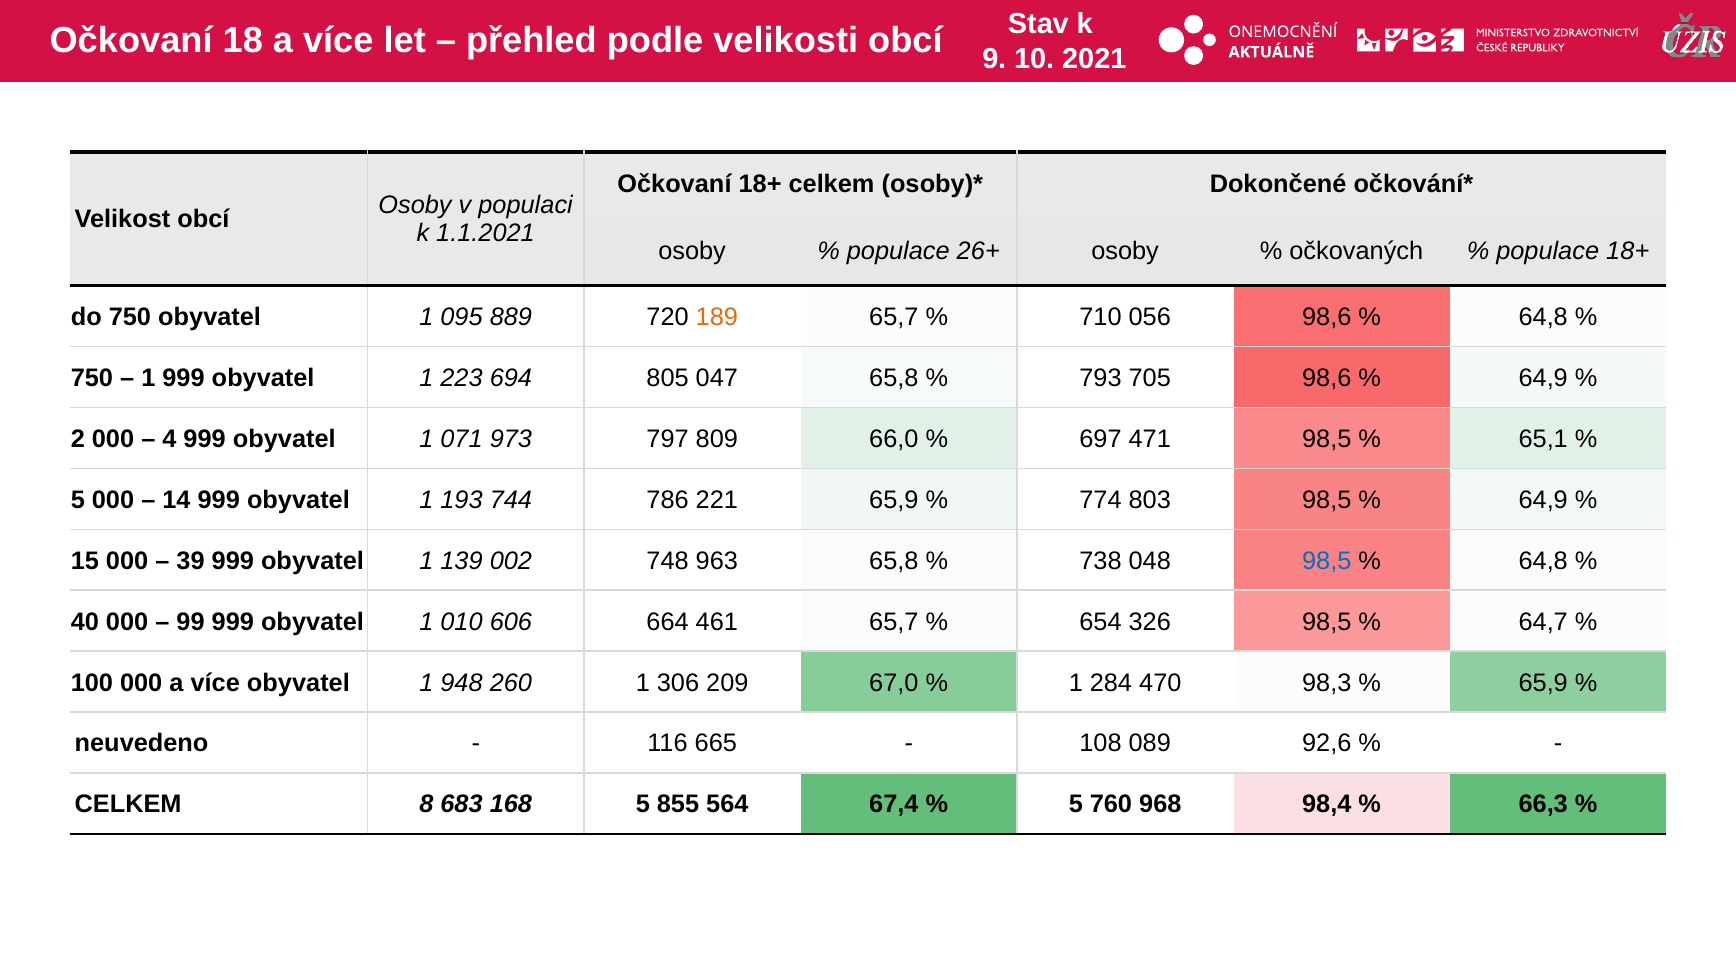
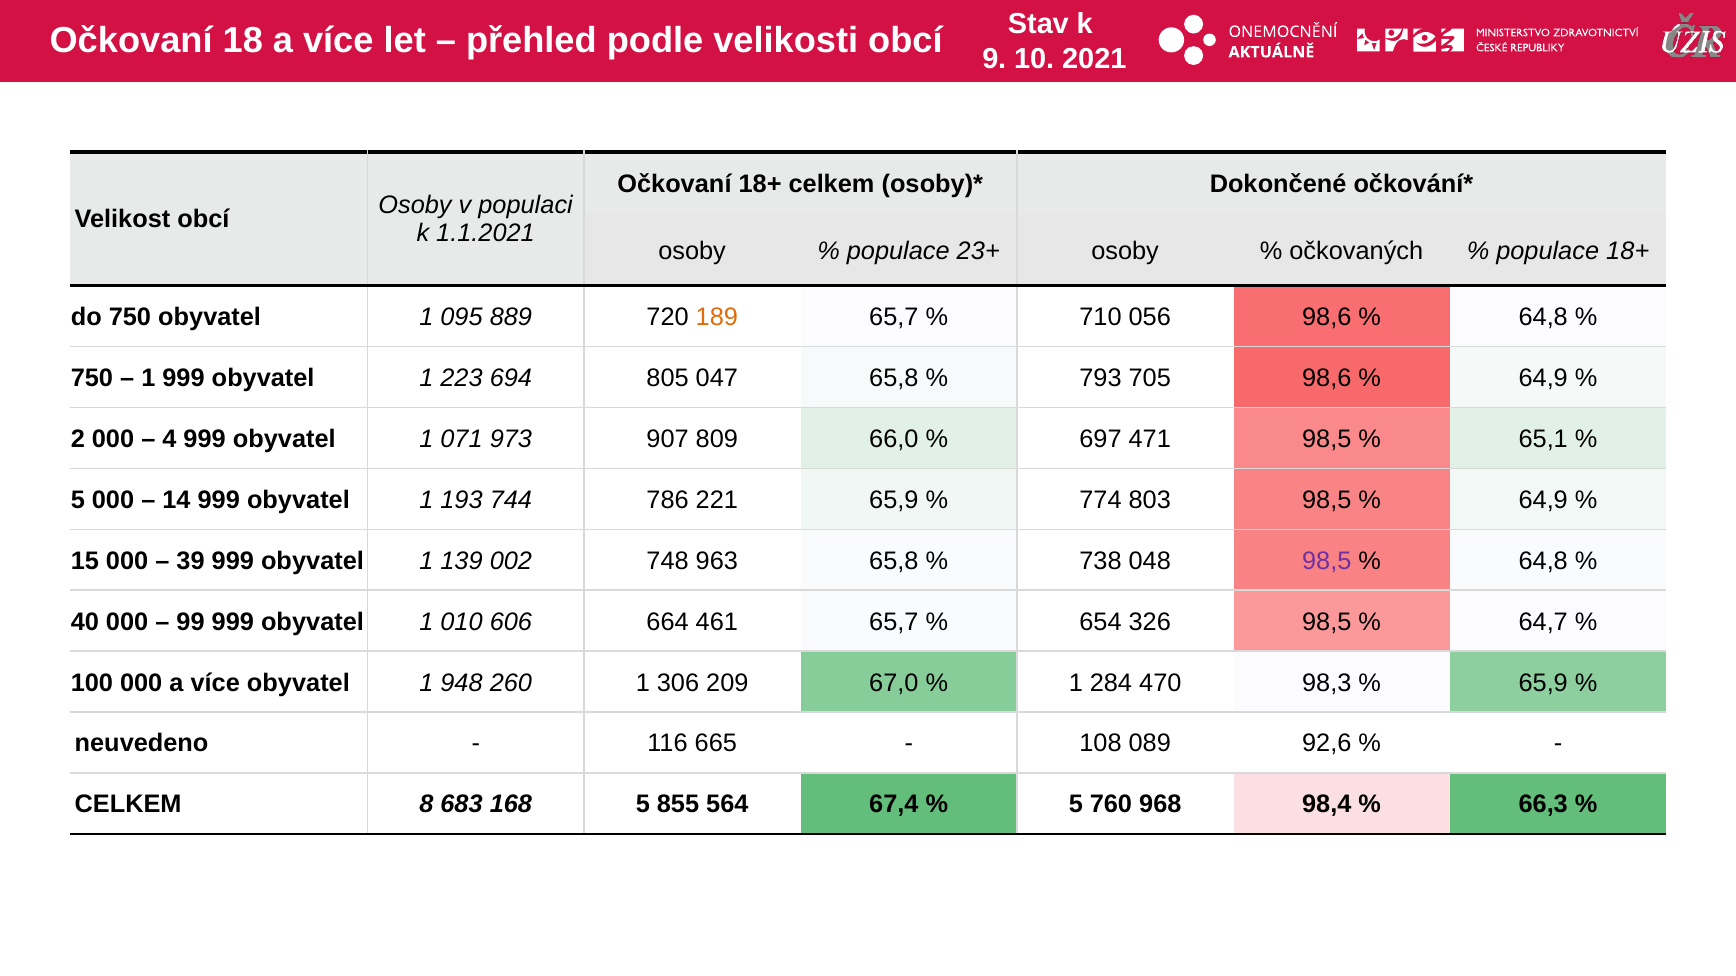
26+: 26+ -> 23+
797: 797 -> 907
98,5 at (1327, 561) colour: blue -> purple
